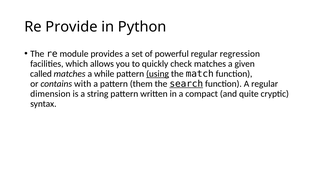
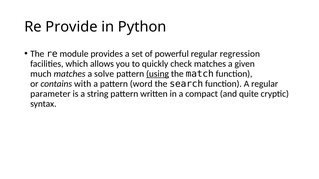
called: called -> much
while: while -> solve
them: them -> word
search underline: present -> none
dimension: dimension -> parameter
